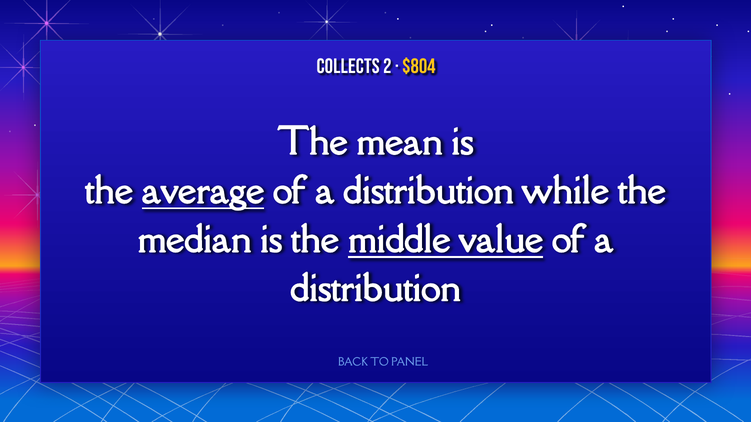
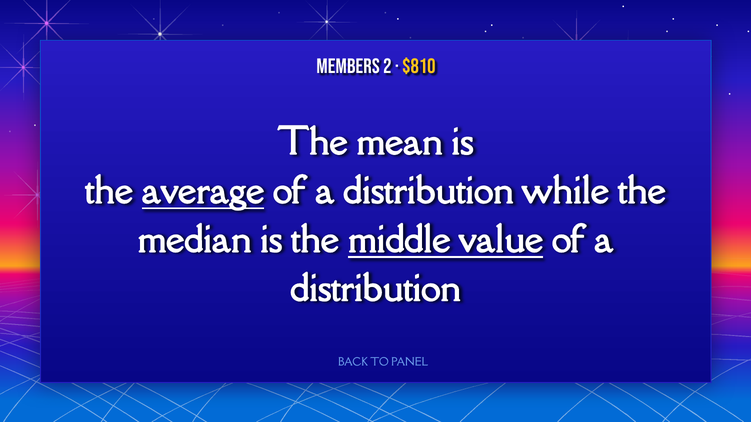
COLLECTS: COLLECTS -> MEMBERS
$804: $804 -> $810
